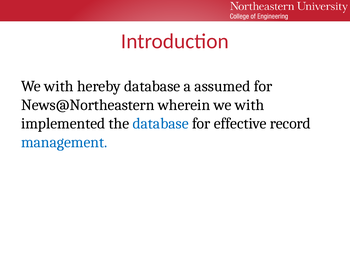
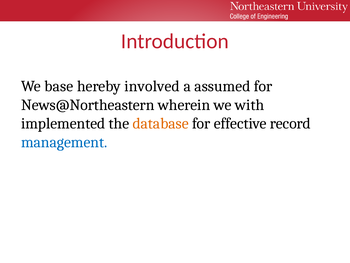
with at (59, 86): with -> base
hereby database: database -> involved
database at (161, 123) colour: blue -> orange
